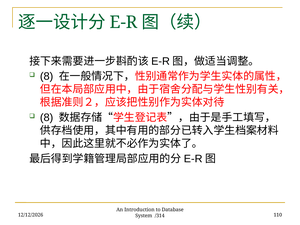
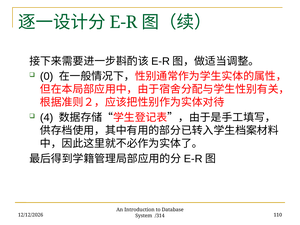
8 at (47, 76): 8 -> 0
8 at (47, 118): 8 -> 4
